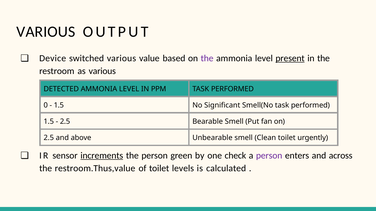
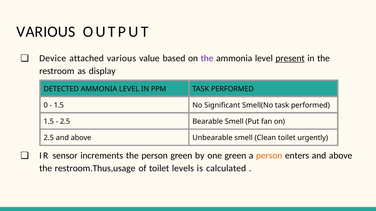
switched: switched -> attached
as various: various -> display
increments underline: present -> none
one check: check -> green
person at (269, 156) colour: purple -> orange
enters and across: across -> above
restroom.Thus,value: restroom.Thus,value -> restroom.Thus,usage
